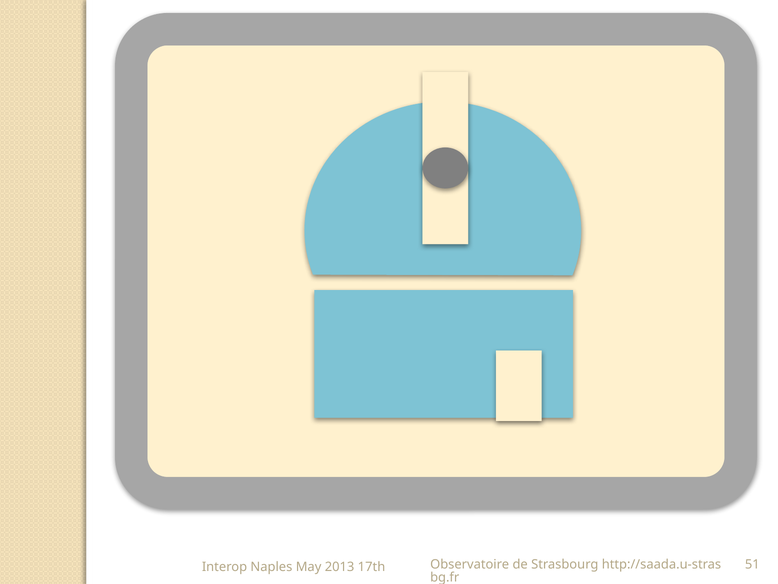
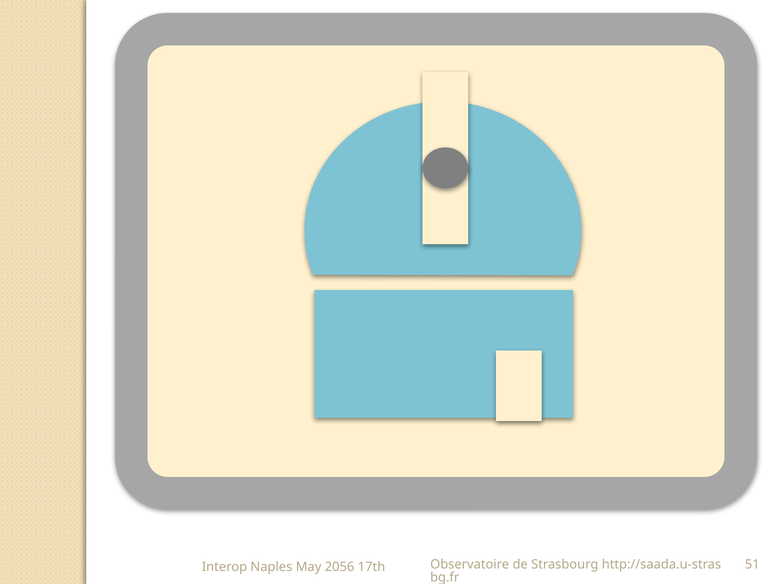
2013: 2013 -> 2056
